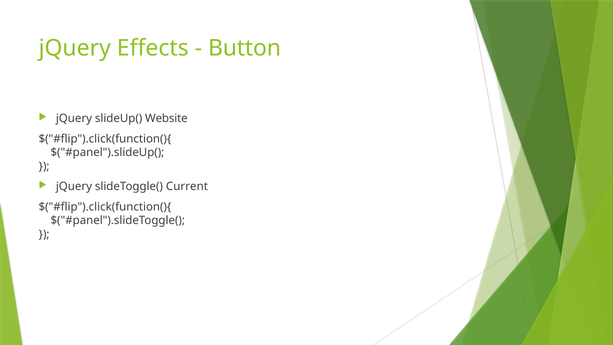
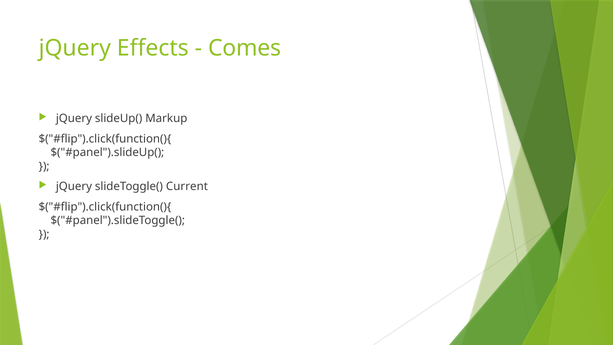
Button: Button -> Comes
Website: Website -> Markup
